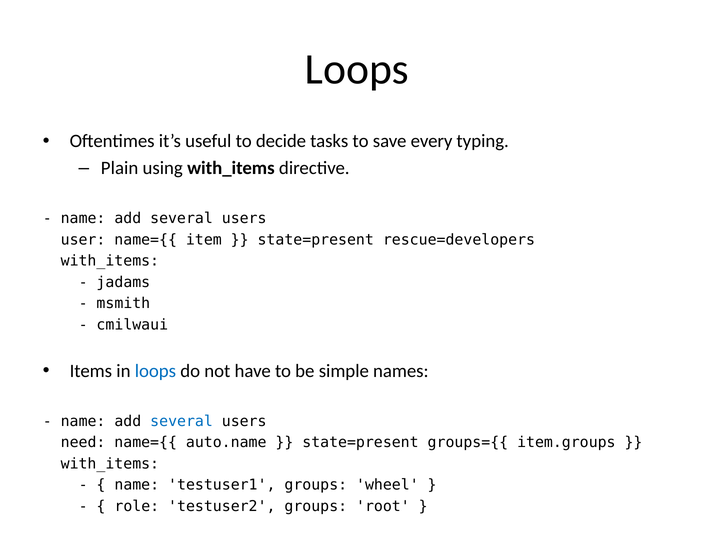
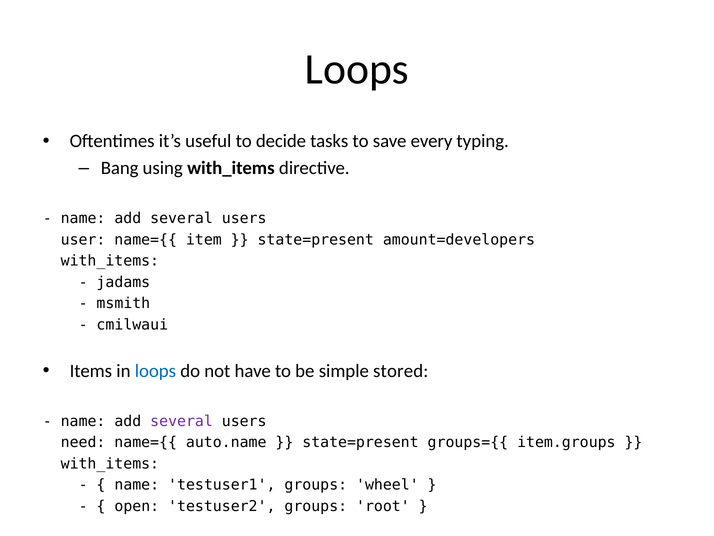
Plain: Plain -> Bang
rescue=developers: rescue=developers -> amount=developers
names: names -> stored
several at (182, 421) colour: blue -> purple
role: role -> open
